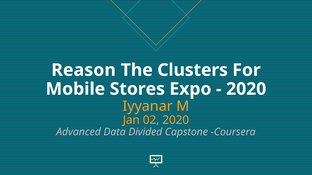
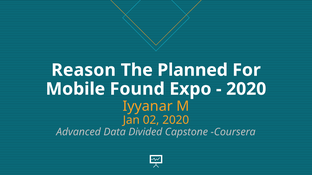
Clusters: Clusters -> Planned
Stores: Stores -> Found
